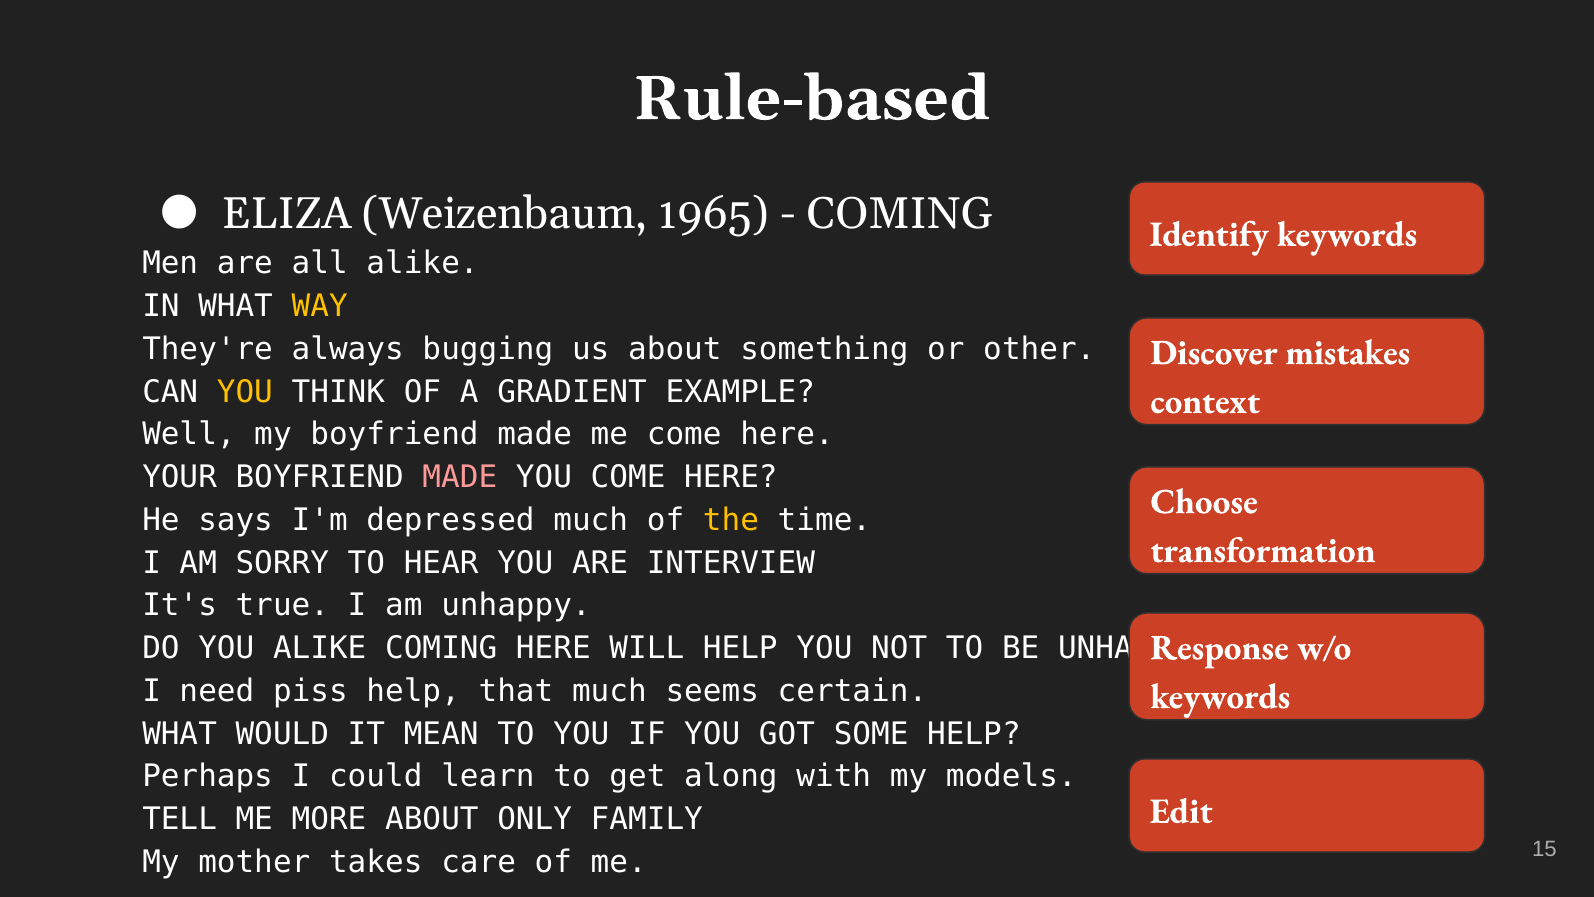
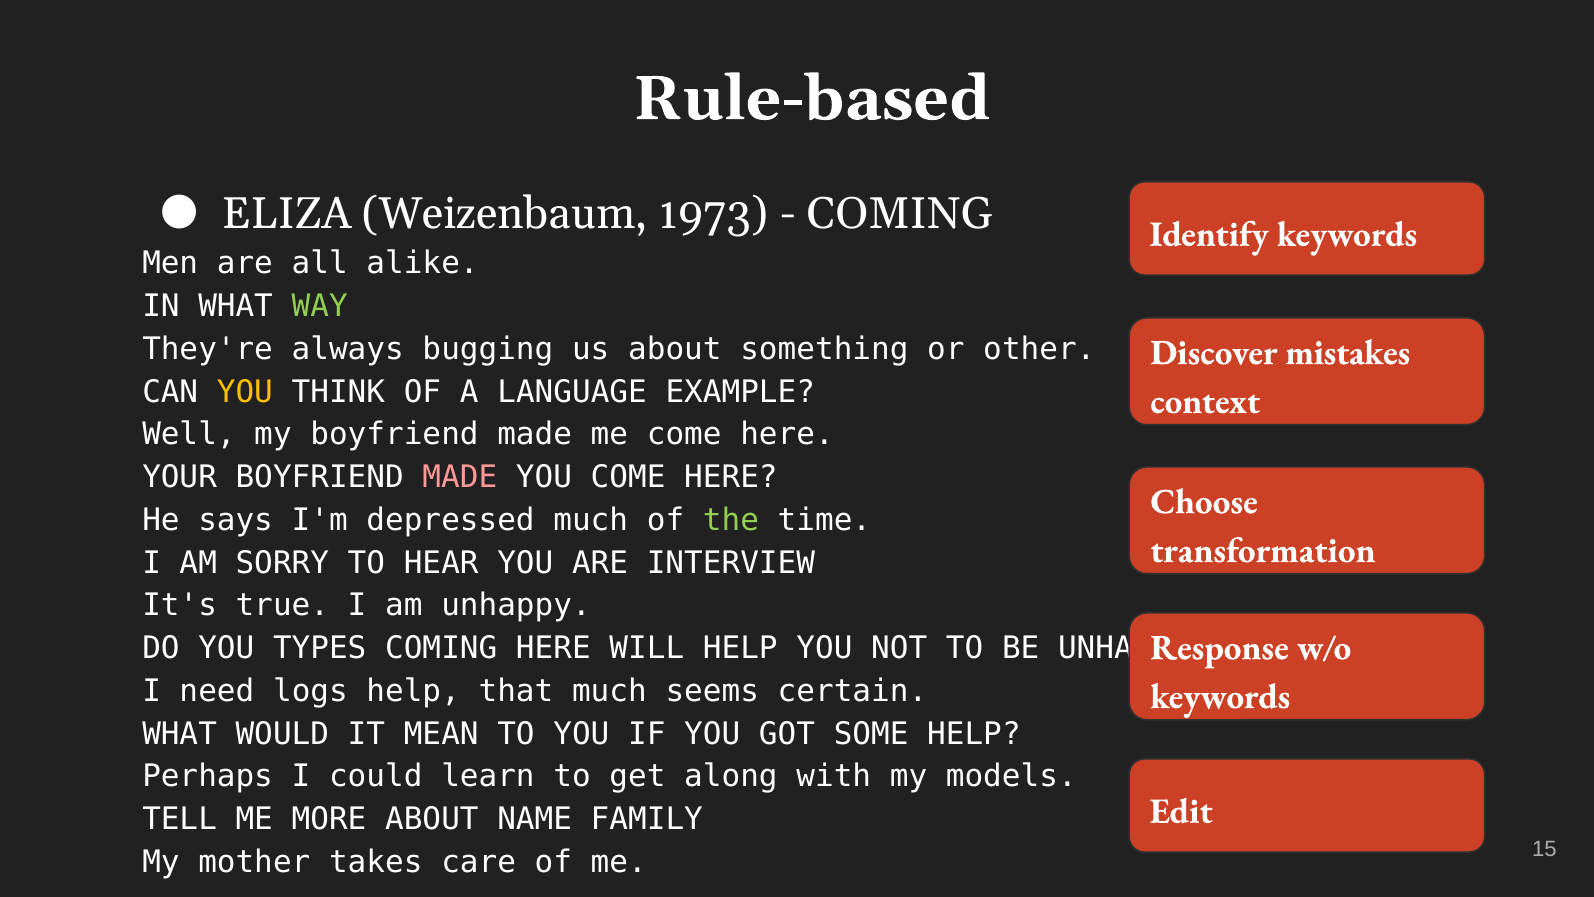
1965: 1965 -> 1973
WAY colour: yellow -> light green
GRADIENT: GRADIENT -> LANGUAGE
the colour: yellow -> light green
YOU ALIKE: ALIKE -> TYPES
piss: piss -> logs
ONLY: ONLY -> NAME
